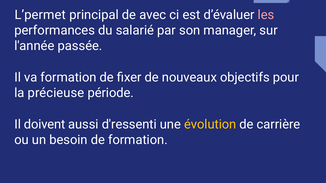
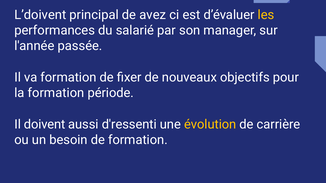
L’permet: L’permet -> L’doivent
avec: avec -> avez
les colour: pink -> yellow
la précieuse: précieuse -> formation
